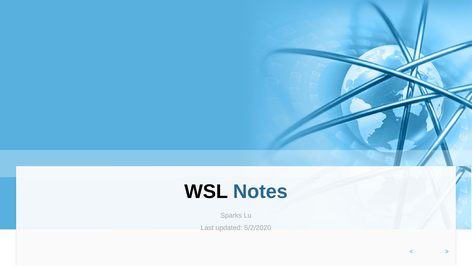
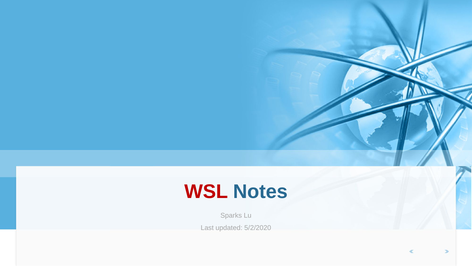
WSL colour: black -> red
